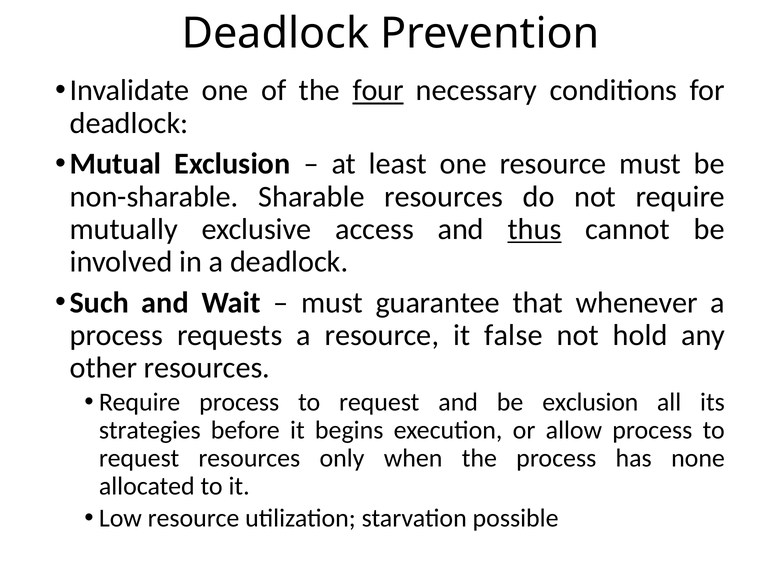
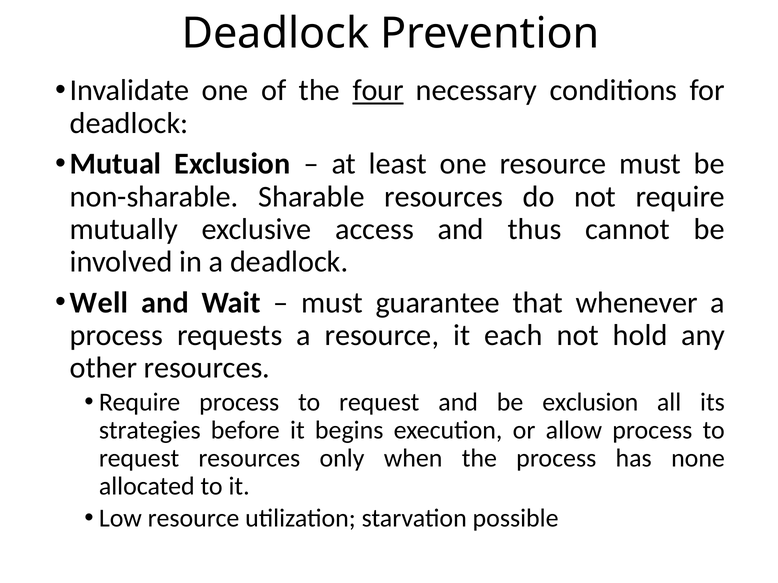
thus underline: present -> none
Such: Such -> Well
false: false -> each
